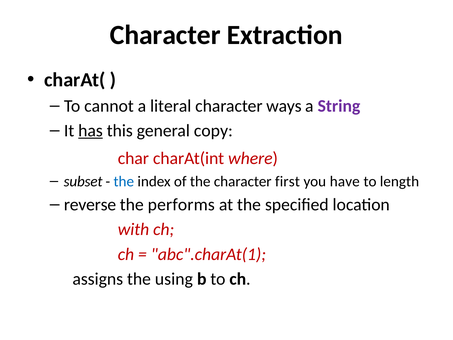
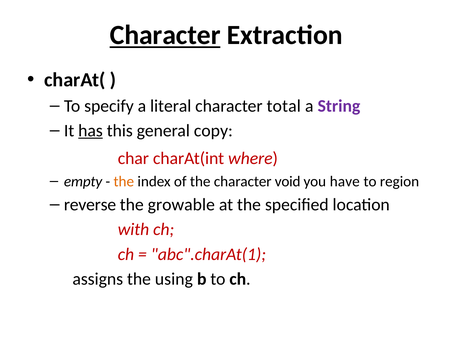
Character at (165, 35) underline: none -> present
cannot: cannot -> specify
ways: ways -> total
subset: subset -> empty
the at (124, 181) colour: blue -> orange
first: first -> void
length: length -> region
performs: performs -> growable
